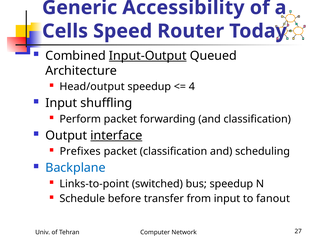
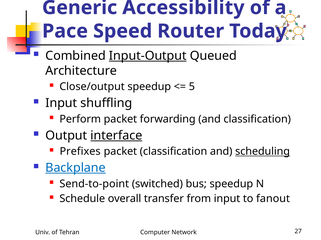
Cells: Cells -> Pace
Head/output: Head/output -> Close/output
4: 4 -> 5
scheduling underline: none -> present
Backplane underline: none -> present
Links-to-point: Links-to-point -> Send-to-point
before: before -> overall
